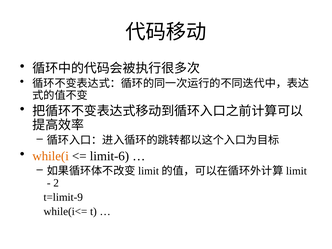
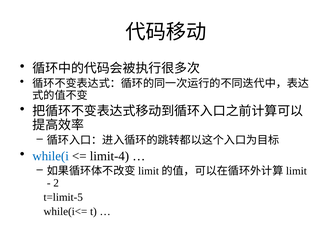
while(i colour: orange -> blue
limit-6: limit-6 -> limit-4
t=limit-9: t=limit-9 -> t=limit-5
